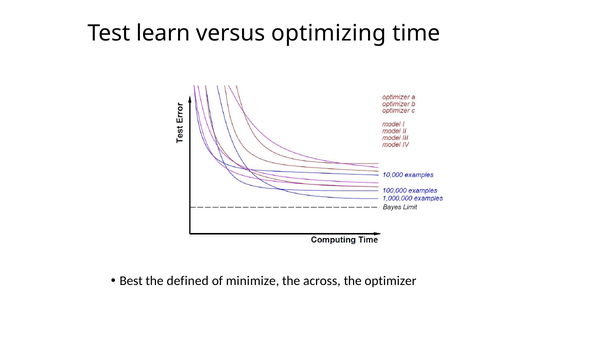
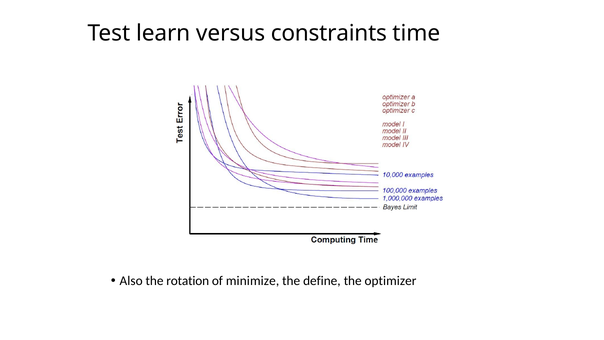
optimizing: optimizing -> constraints
Best: Best -> Also
defined: defined -> rotation
across: across -> define
